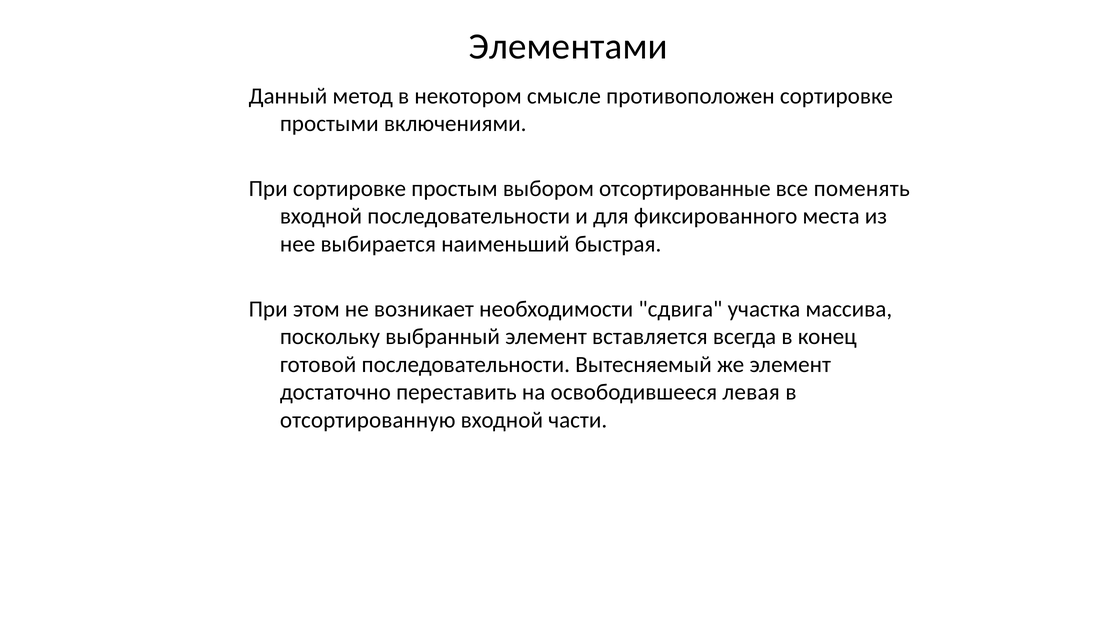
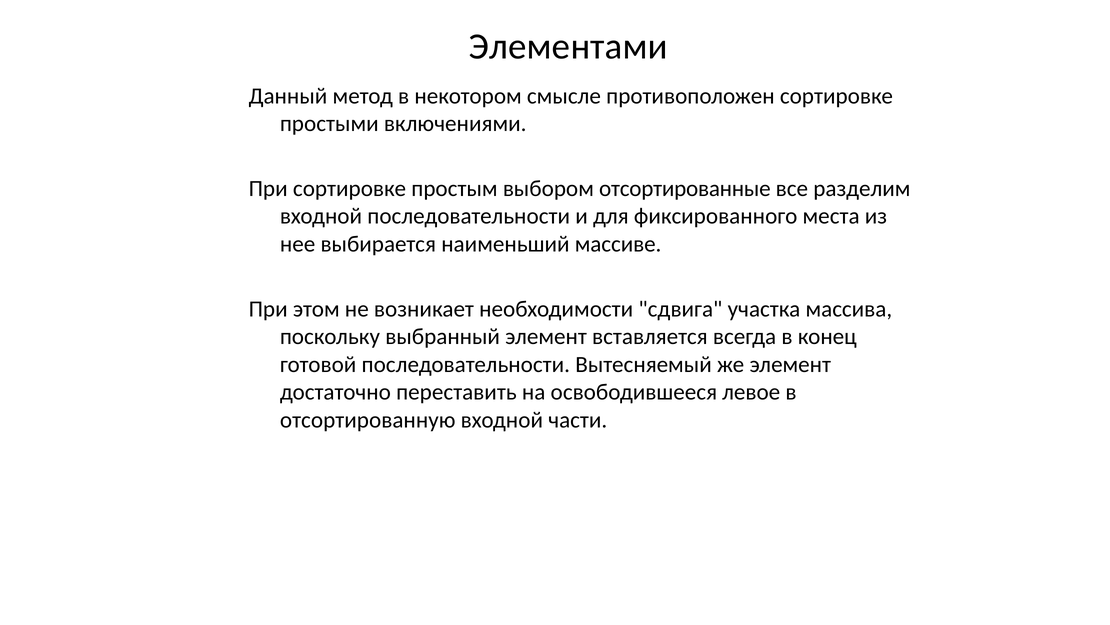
поменять: поменять -> разделим
быстрая: быстрая -> массиве
левая: левая -> левое
